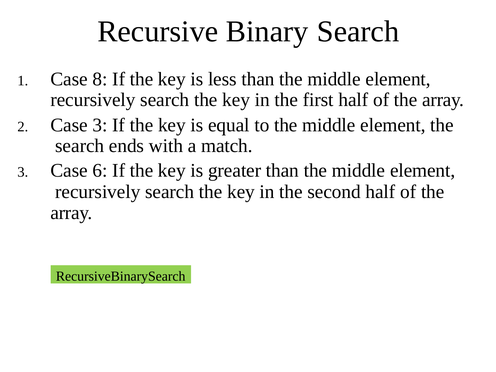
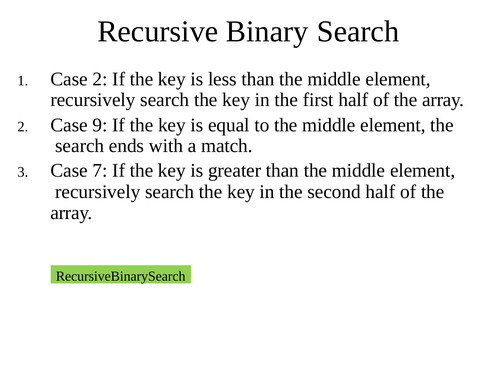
Case 8: 8 -> 2
Case 3: 3 -> 9
6: 6 -> 7
